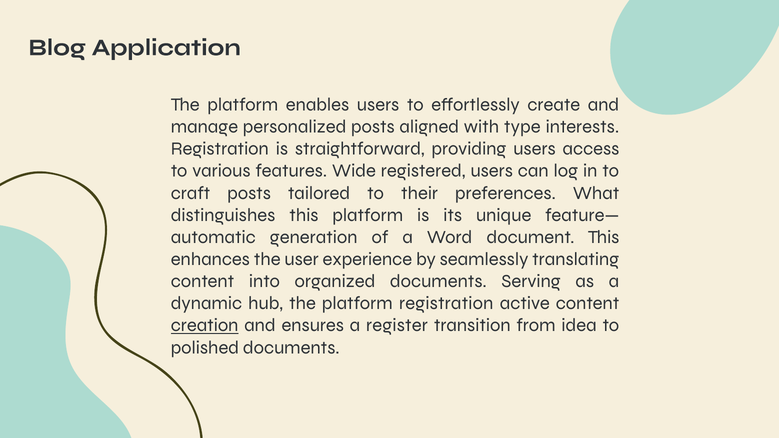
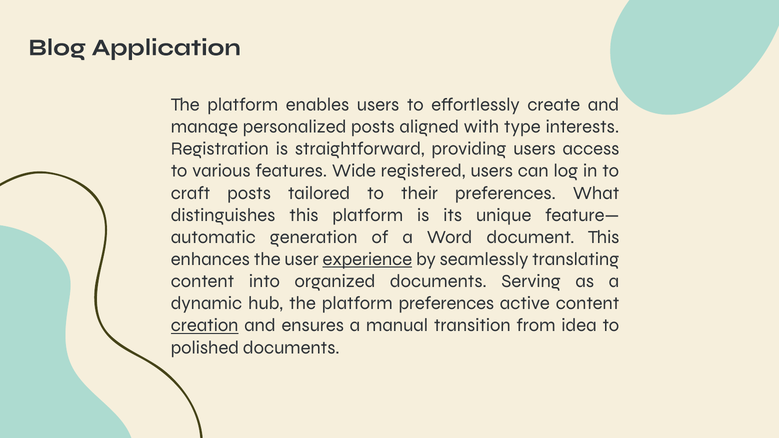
experience underline: none -> present
platform registration: registration -> preferences
register: register -> manual
